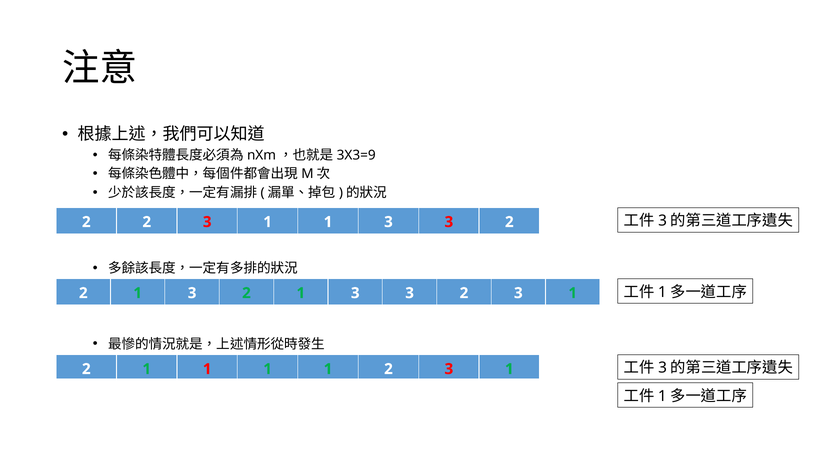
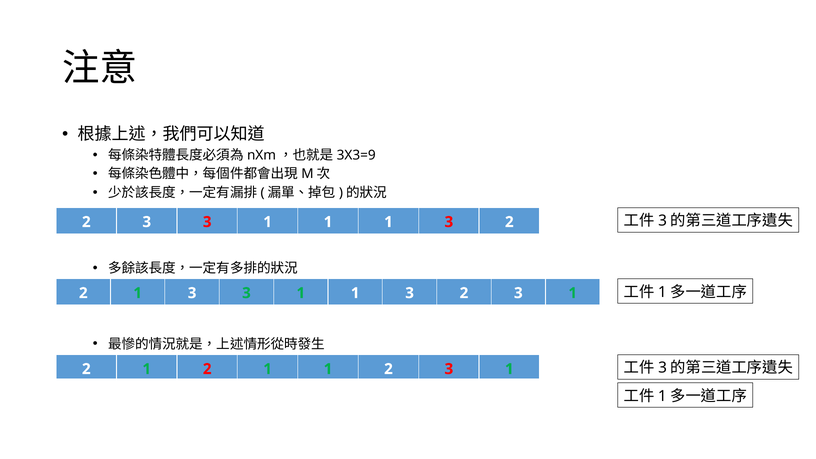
2 at (147, 222): 2 -> 3
1 1 3: 3 -> 1
1 3 2: 2 -> 3
3 at (355, 293): 3 -> 1
2 1 1: 1 -> 2
